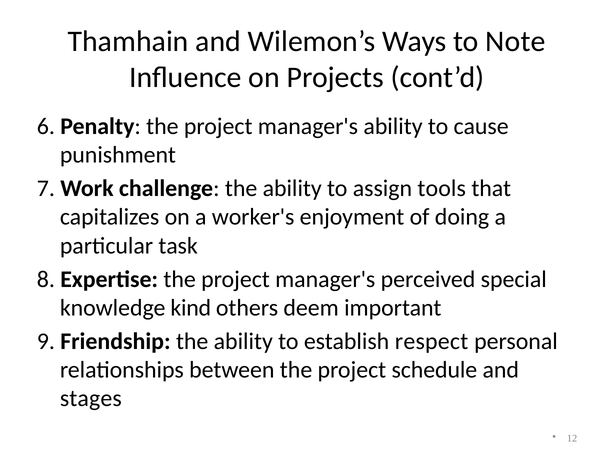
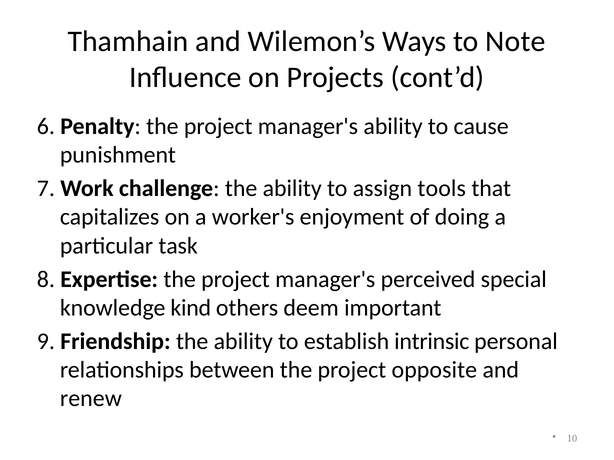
respect: respect -> intrinsic
schedule: schedule -> opposite
stages: stages -> renew
12: 12 -> 10
